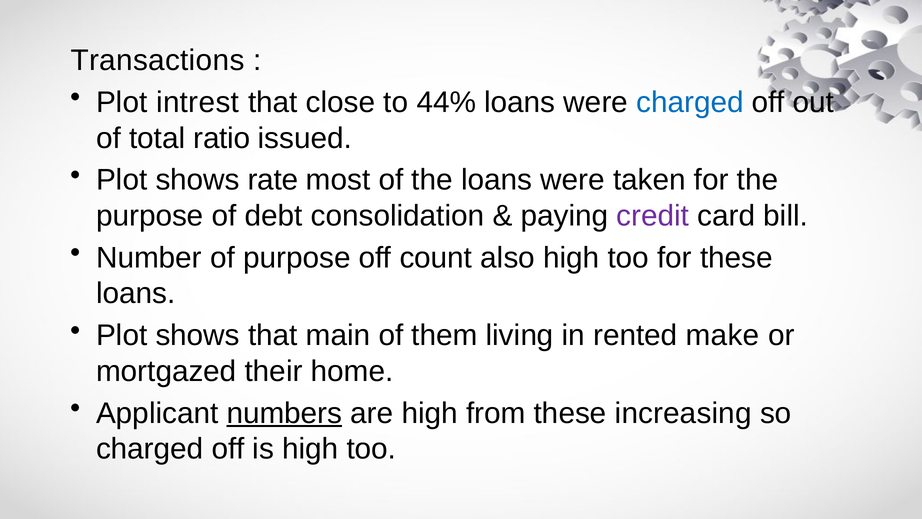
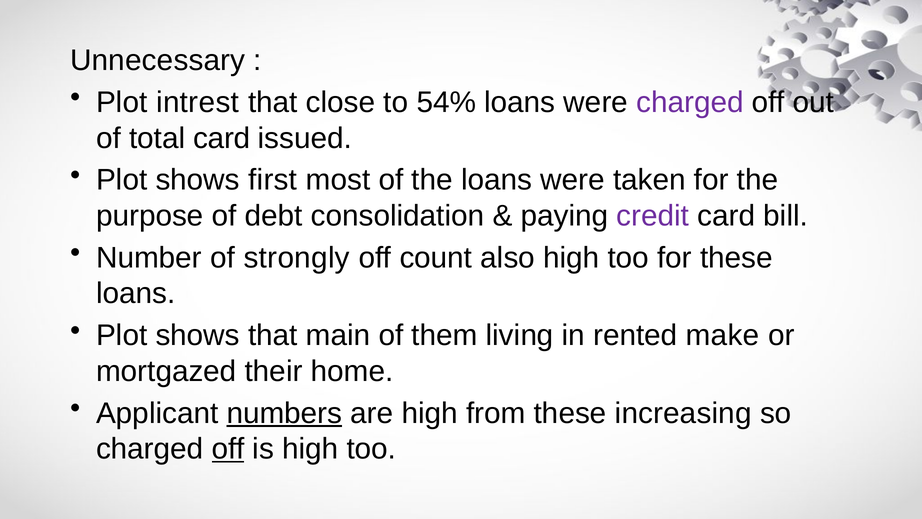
Transactions: Transactions -> Unnecessary
44%: 44% -> 54%
charged at (690, 102) colour: blue -> purple
total ratio: ratio -> card
rate: rate -> first
of purpose: purpose -> strongly
off at (228, 449) underline: none -> present
